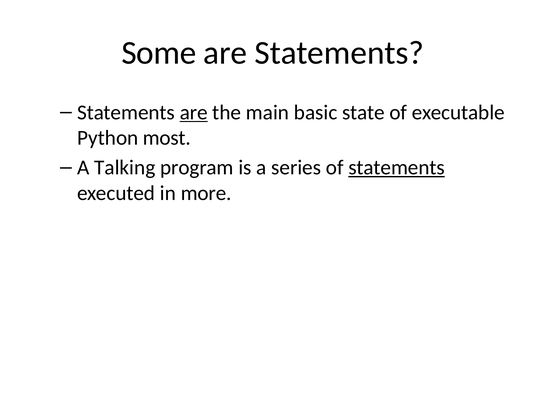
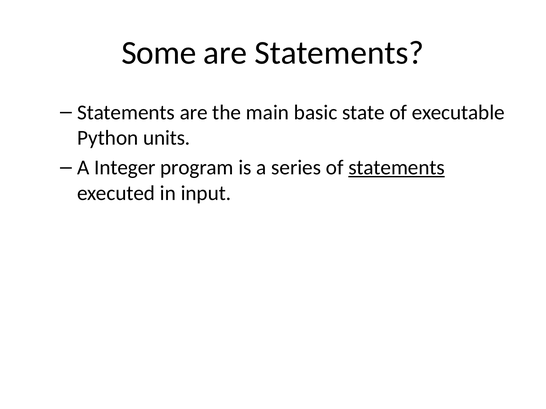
are at (194, 113) underline: present -> none
most: most -> units
Talking: Talking -> Integer
more: more -> input
